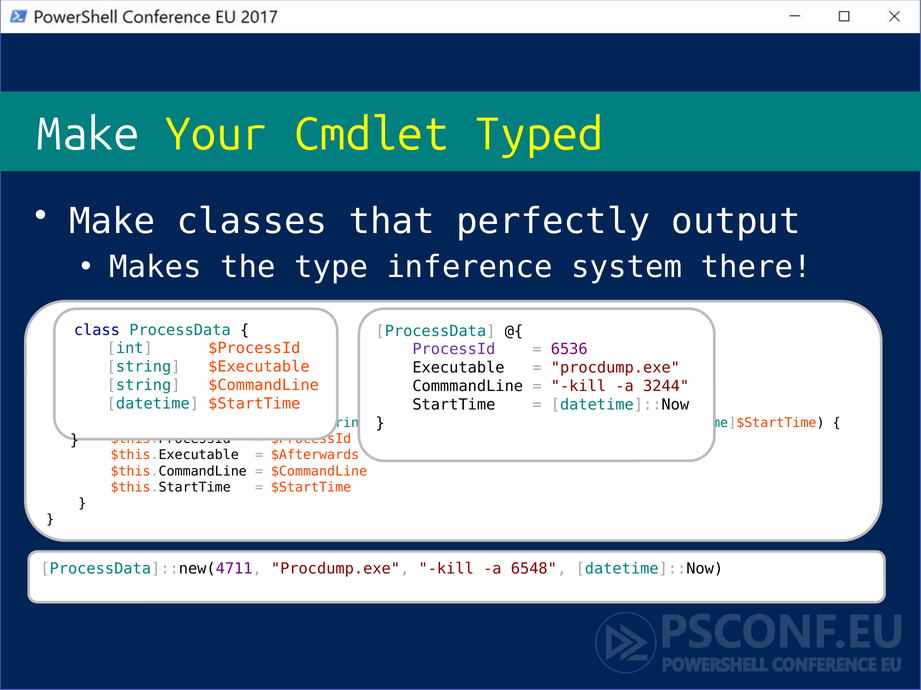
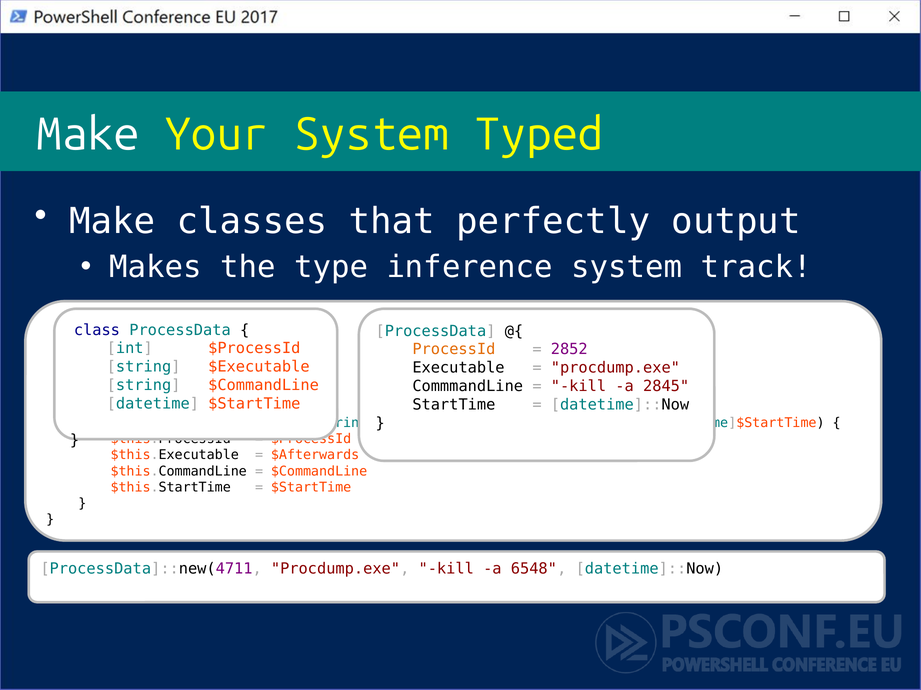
Your Cmdlet: Cmdlet -> System
there: there -> track
ProcessId colour: purple -> orange
6536: 6536 -> 2852
3244: 3244 -> 2845
